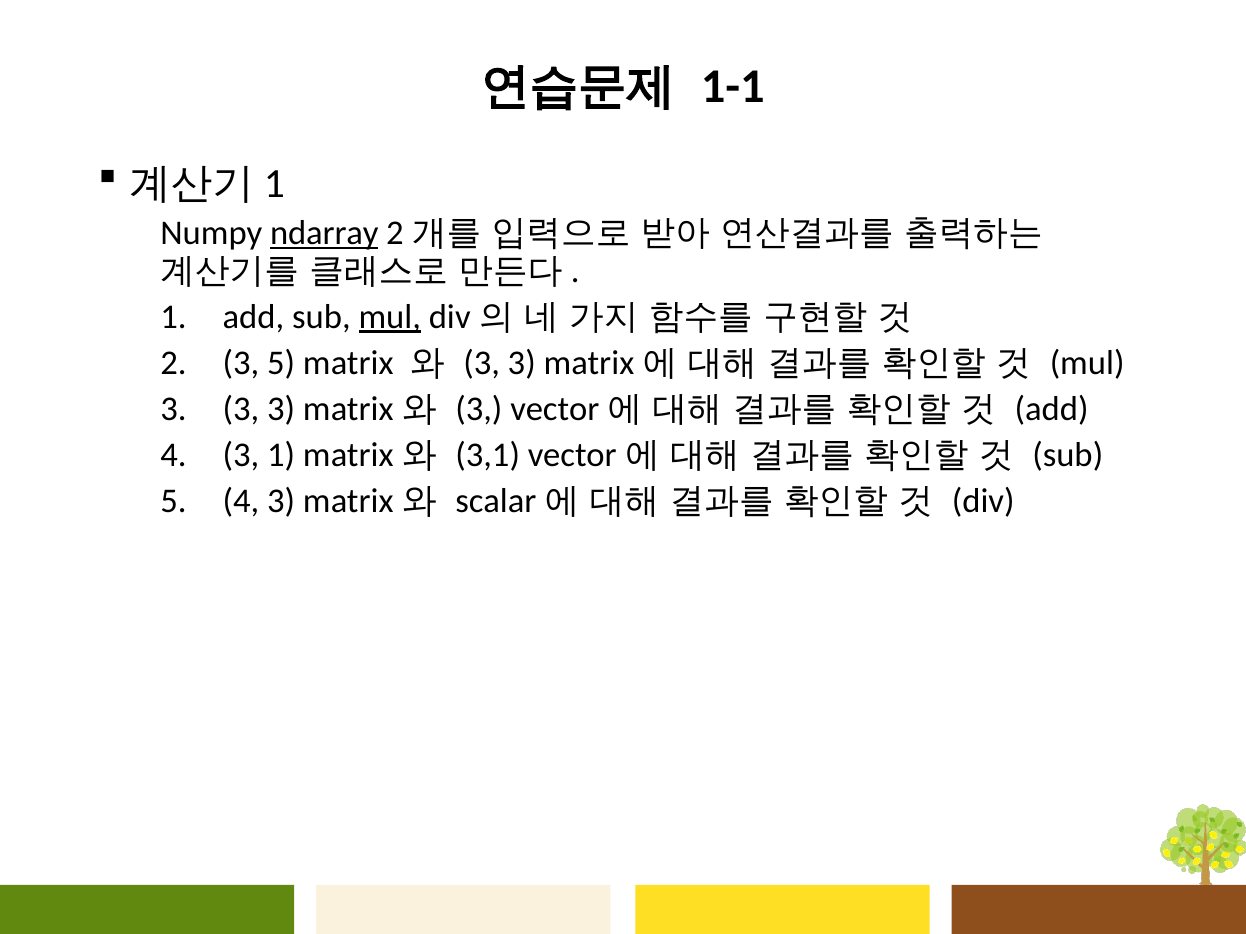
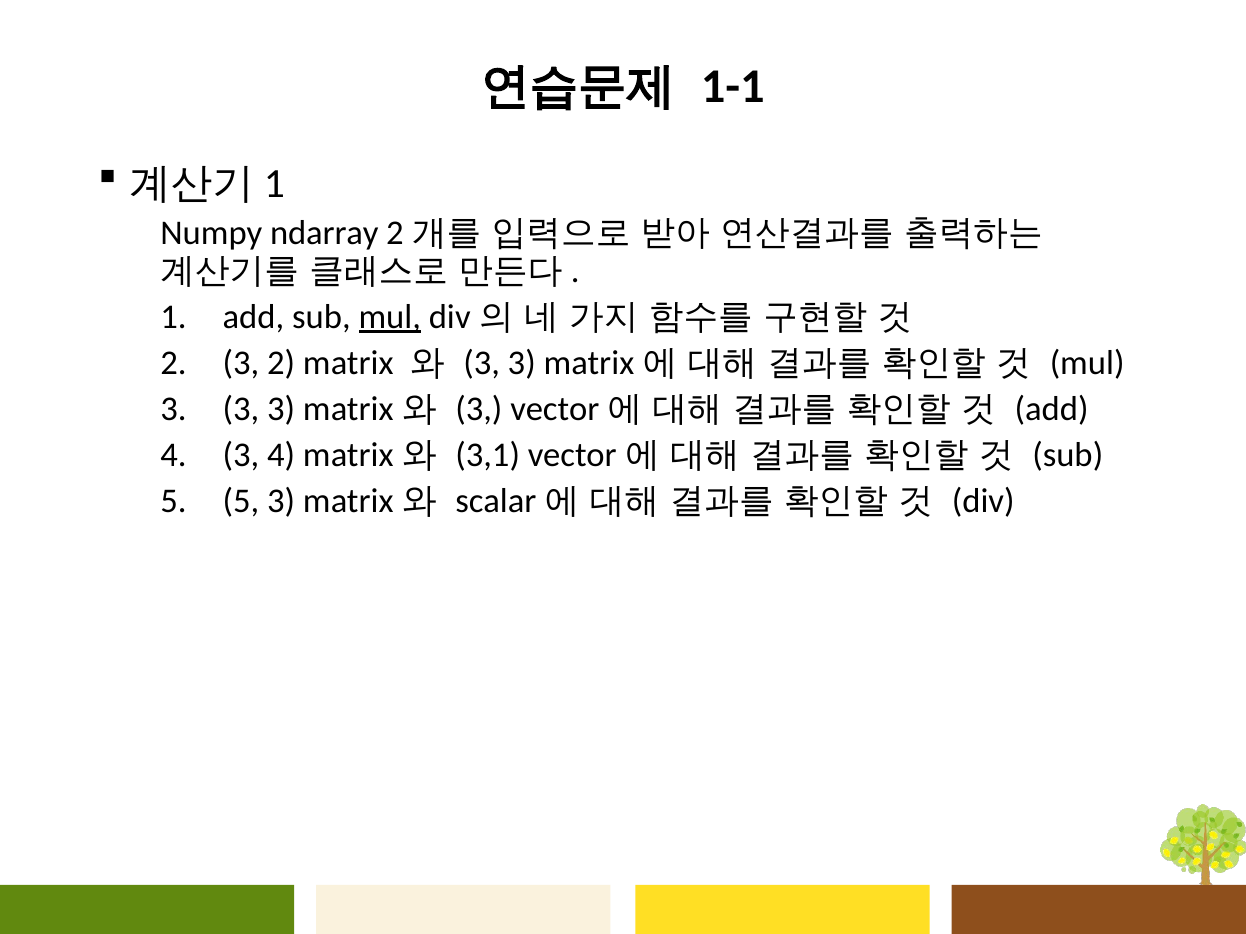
ndarray underline: present -> none
3 5: 5 -> 2
3 1: 1 -> 4
4 at (241, 501): 4 -> 5
